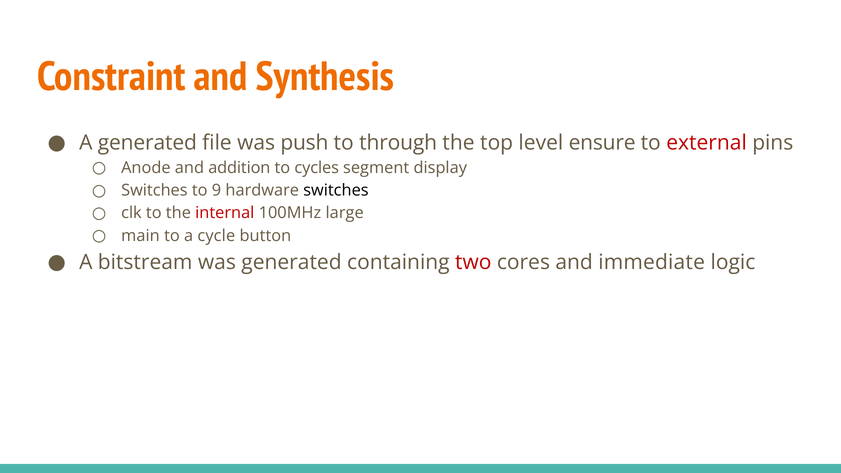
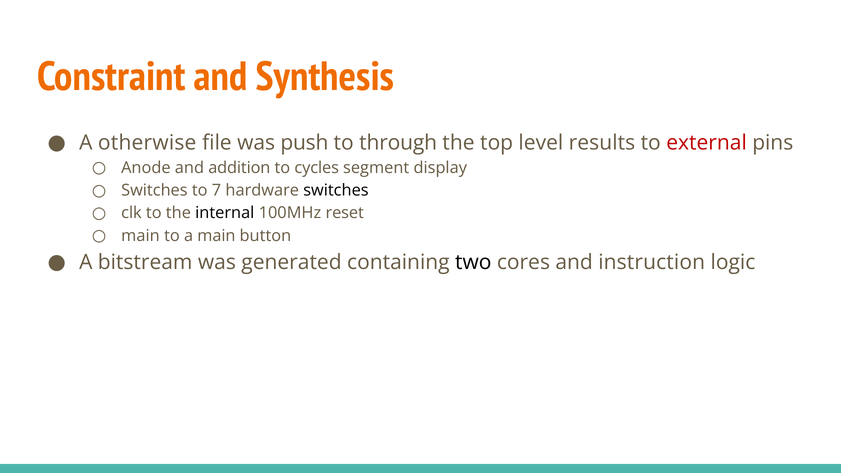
A generated: generated -> otherwise
ensure: ensure -> results
9: 9 -> 7
internal colour: red -> black
large: large -> reset
a cycle: cycle -> main
two colour: red -> black
immediate: immediate -> instruction
